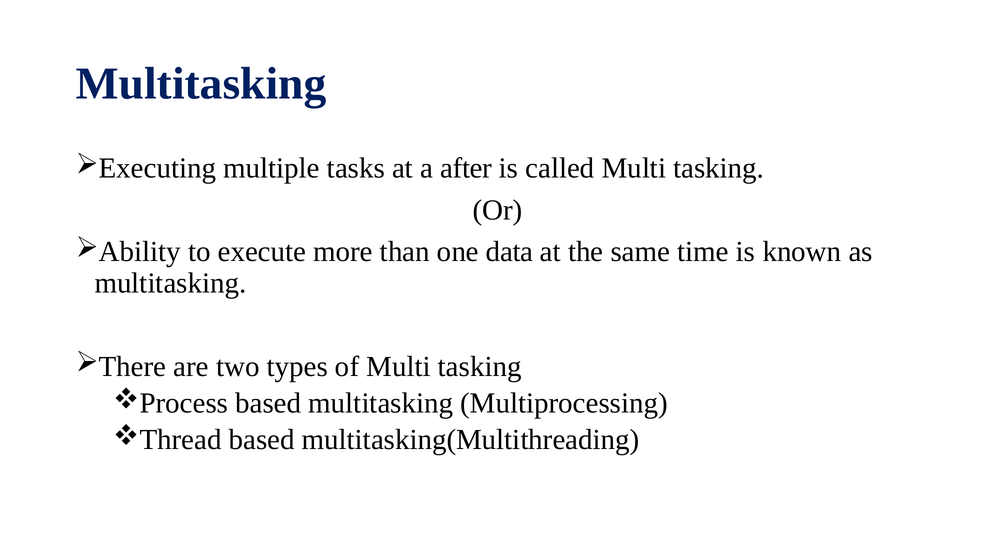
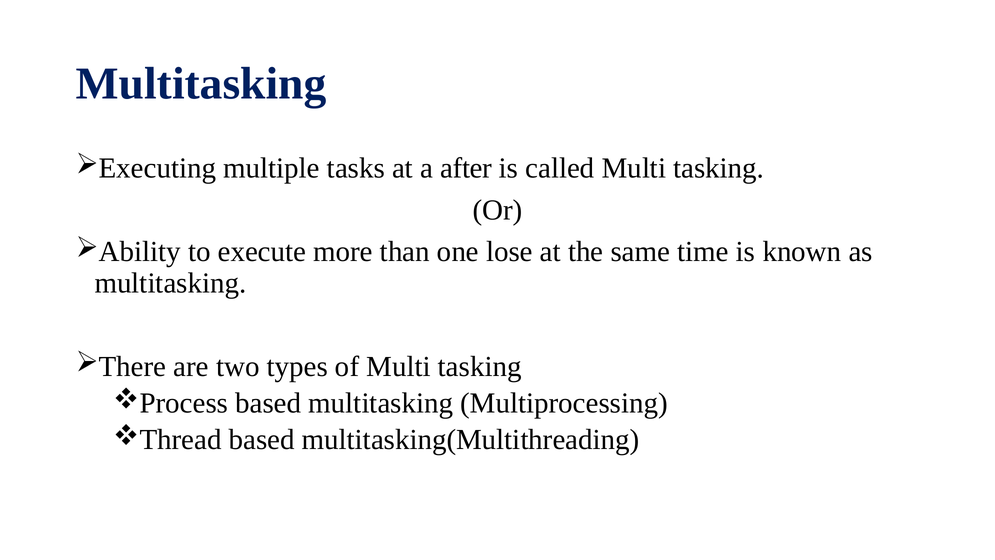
data: data -> lose
